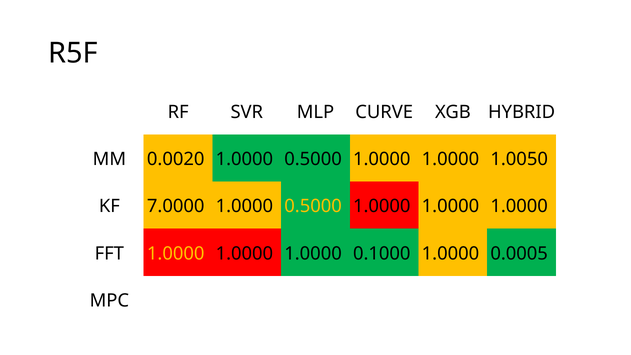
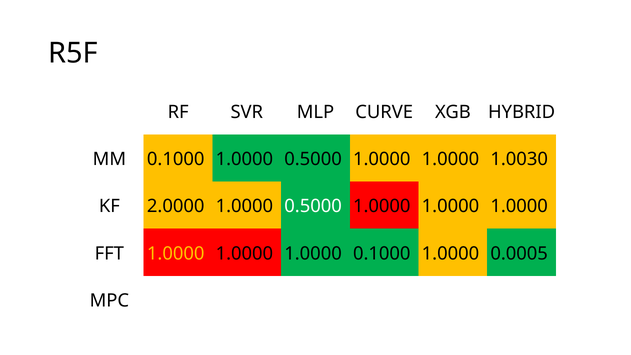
MM 0.0020: 0.0020 -> 0.1000
1.0050: 1.0050 -> 1.0030
7.0000: 7.0000 -> 2.0000
0.5000 at (313, 206) colour: yellow -> white
